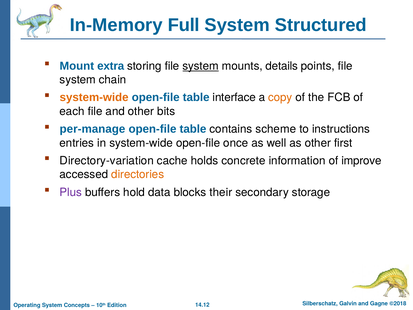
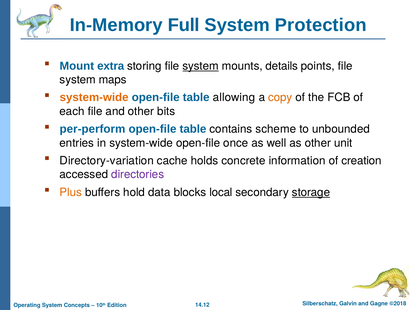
Structured: Structured -> Protection
chain: chain -> maps
interface: interface -> allowing
per-manage: per-manage -> per-perform
instructions: instructions -> unbounded
first: first -> unit
improve: improve -> creation
directories colour: orange -> purple
Plus colour: purple -> orange
their: their -> local
storage underline: none -> present
